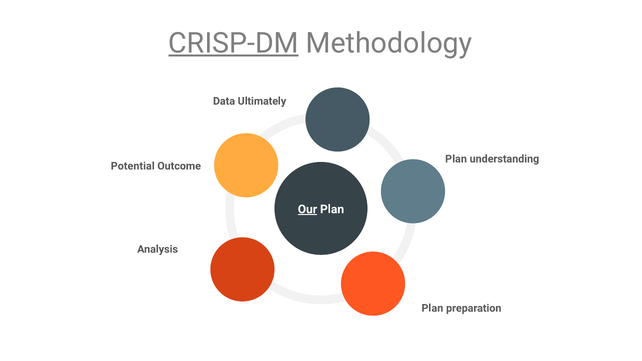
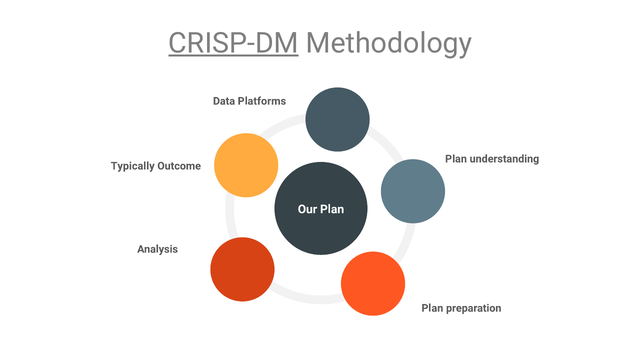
Ultimately: Ultimately -> Platforms
Potential: Potential -> Typically
Our underline: present -> none
